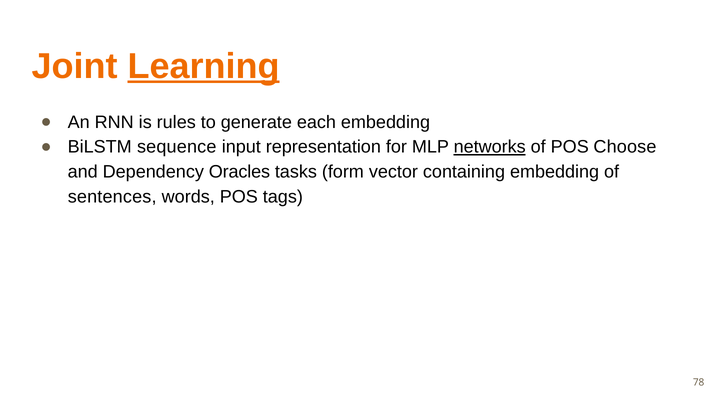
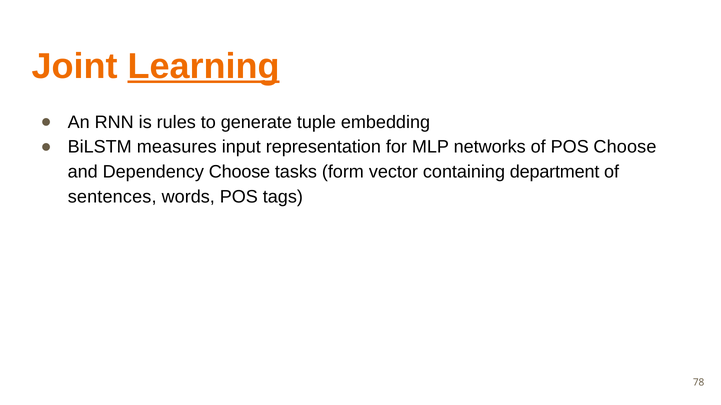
each: each -> tuple
sequence: sequence -> measures
networks underline: present -> none
Dependency Oracles: Oracles -> Choose
containing embedding: embedding -> department
